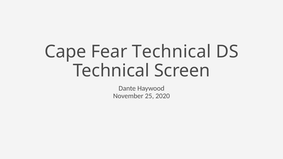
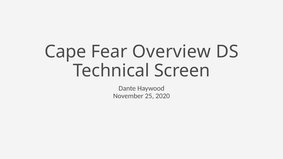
Fear Technical: Technical -> Overview
